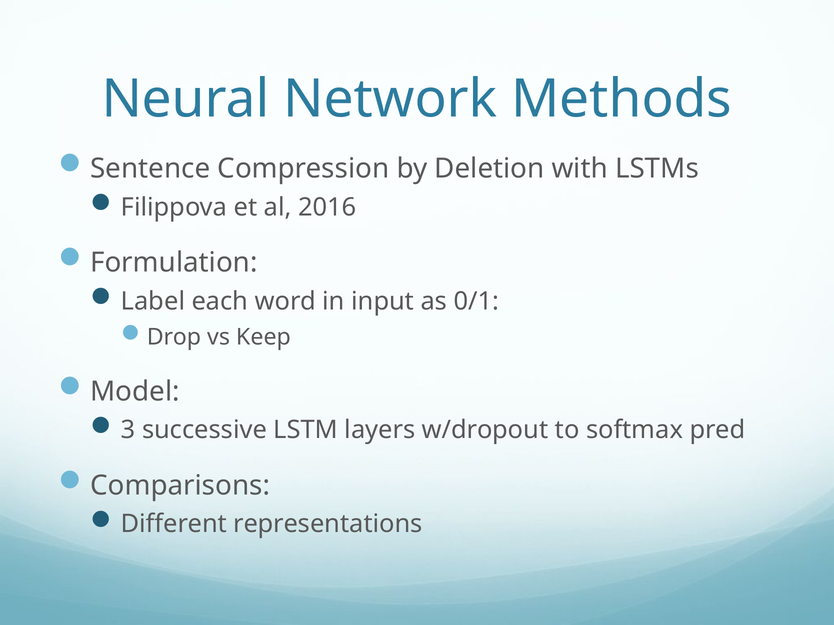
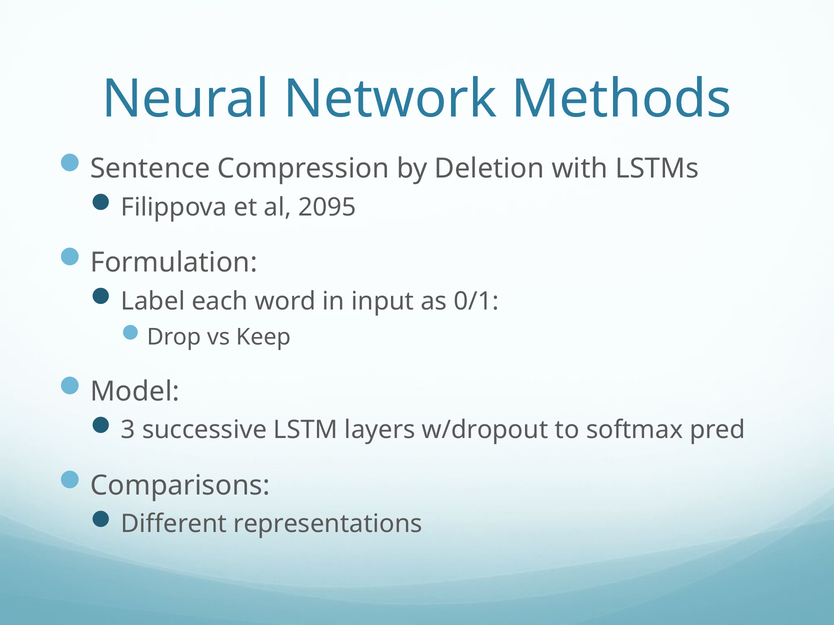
2016: 2016 -> 2095
